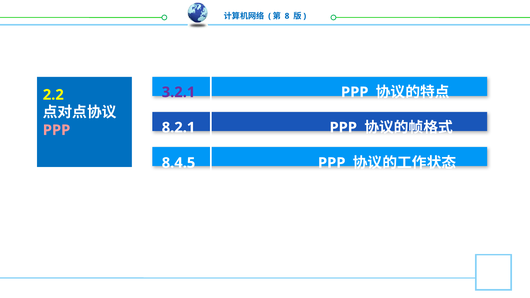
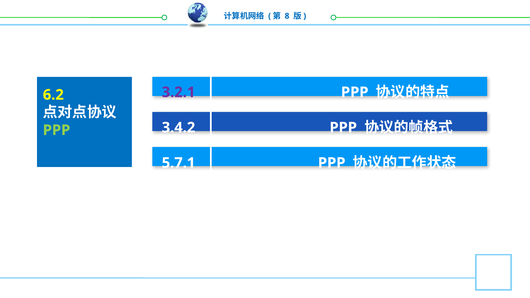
2.2: 2.2 -> 6.2
8.2.1: 8.2.1 -> 3.4.2
PPP at (57, 130) colour: pink -> light green
8.4.5: 8.4.5 -> 5.7.1
